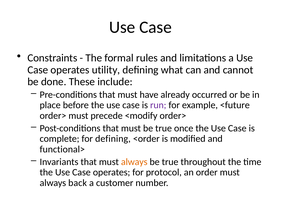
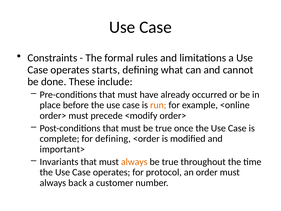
utility: utility -> starts
run colour: purple -> orange
<future: <future -> <online
functional>: functional> -> important>
